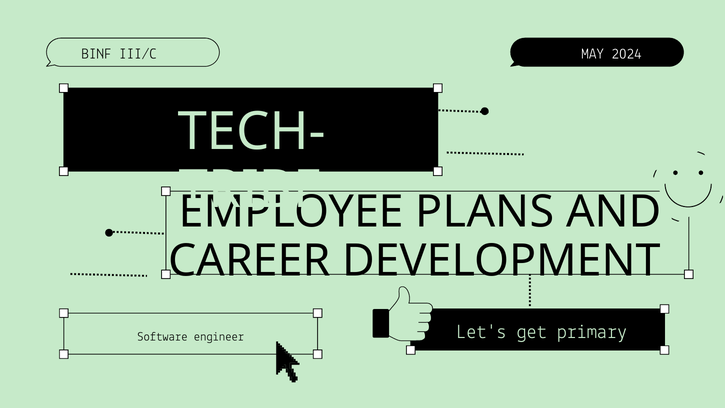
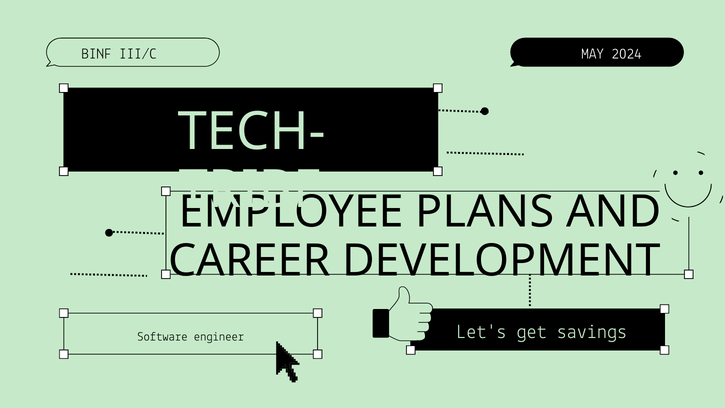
primary: primary -> savings
